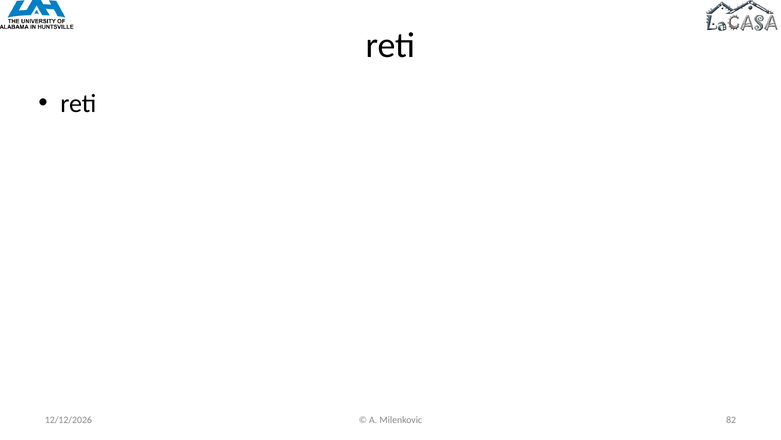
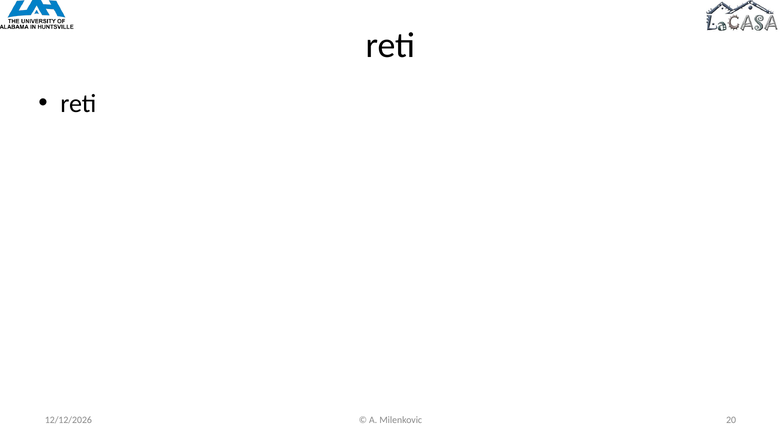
82: 82 -> 20
